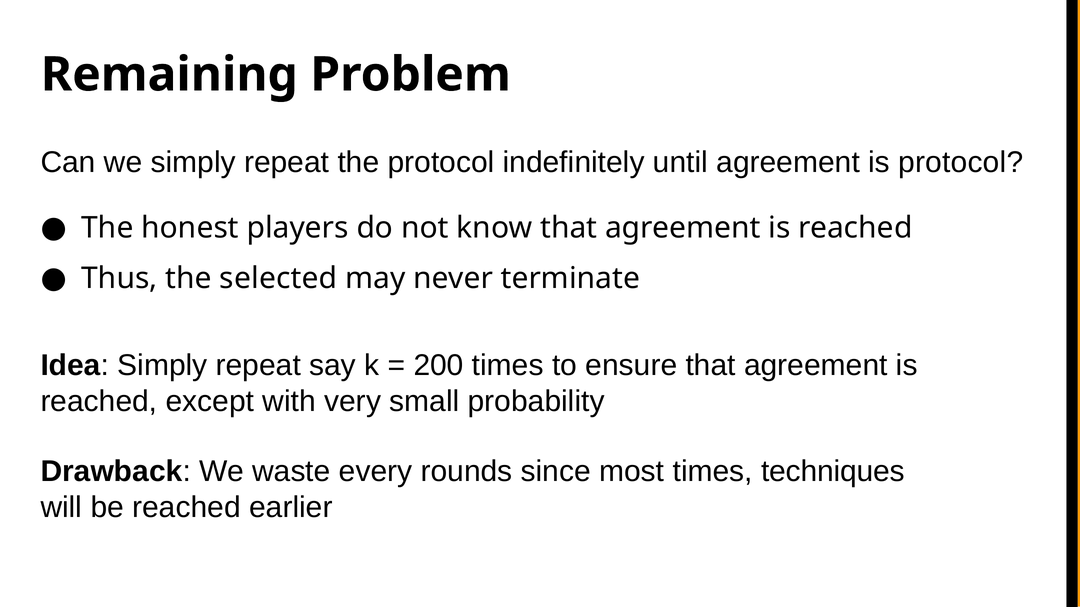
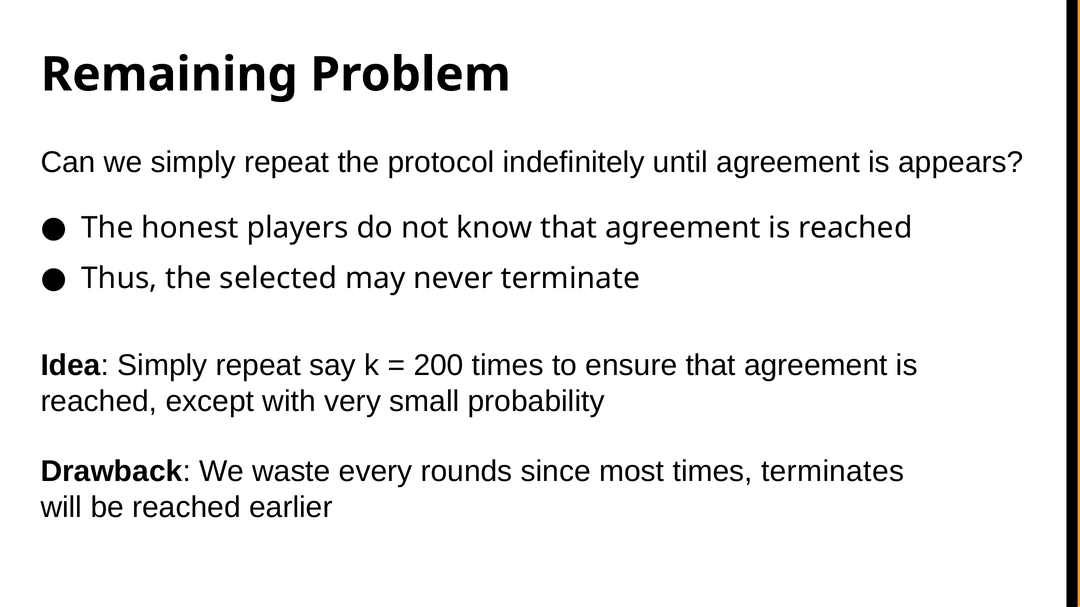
is protocol: protocol -> appears
techniques: techniques -> terminates
